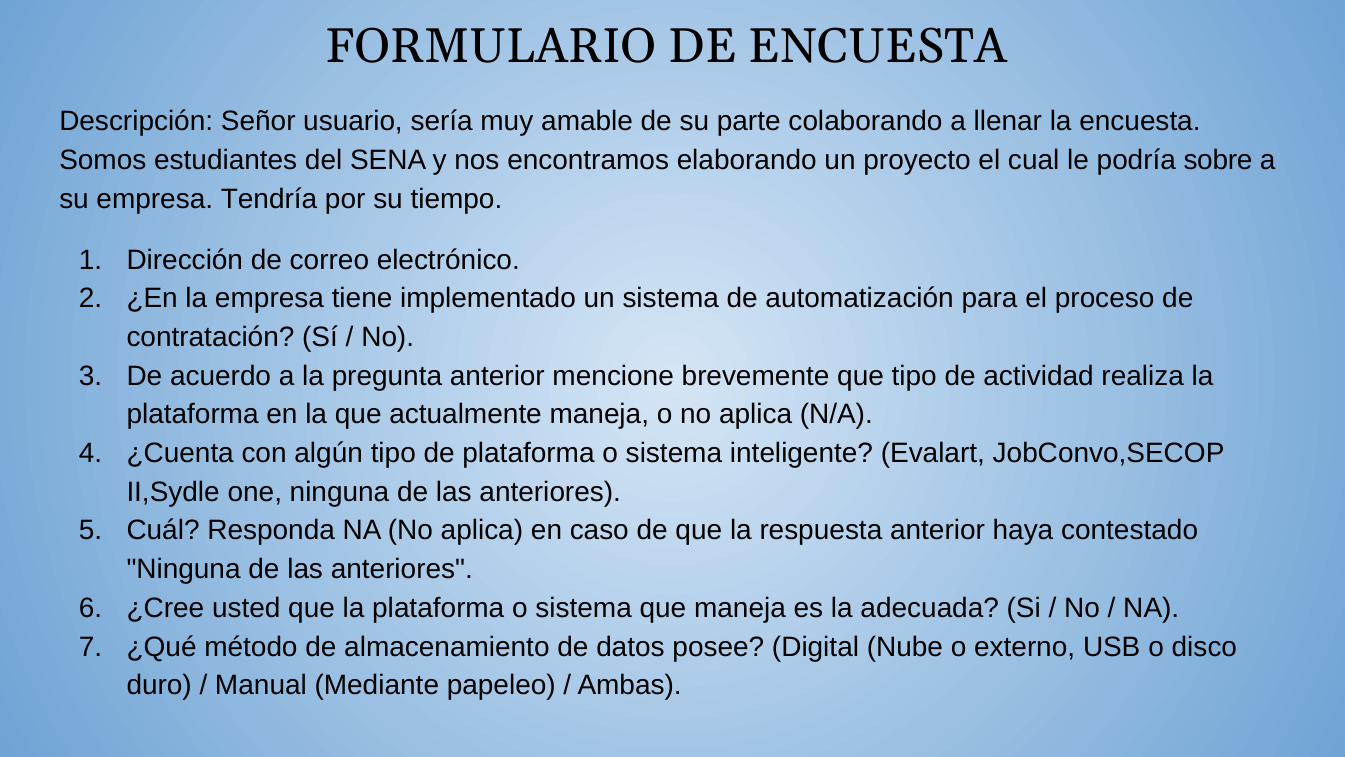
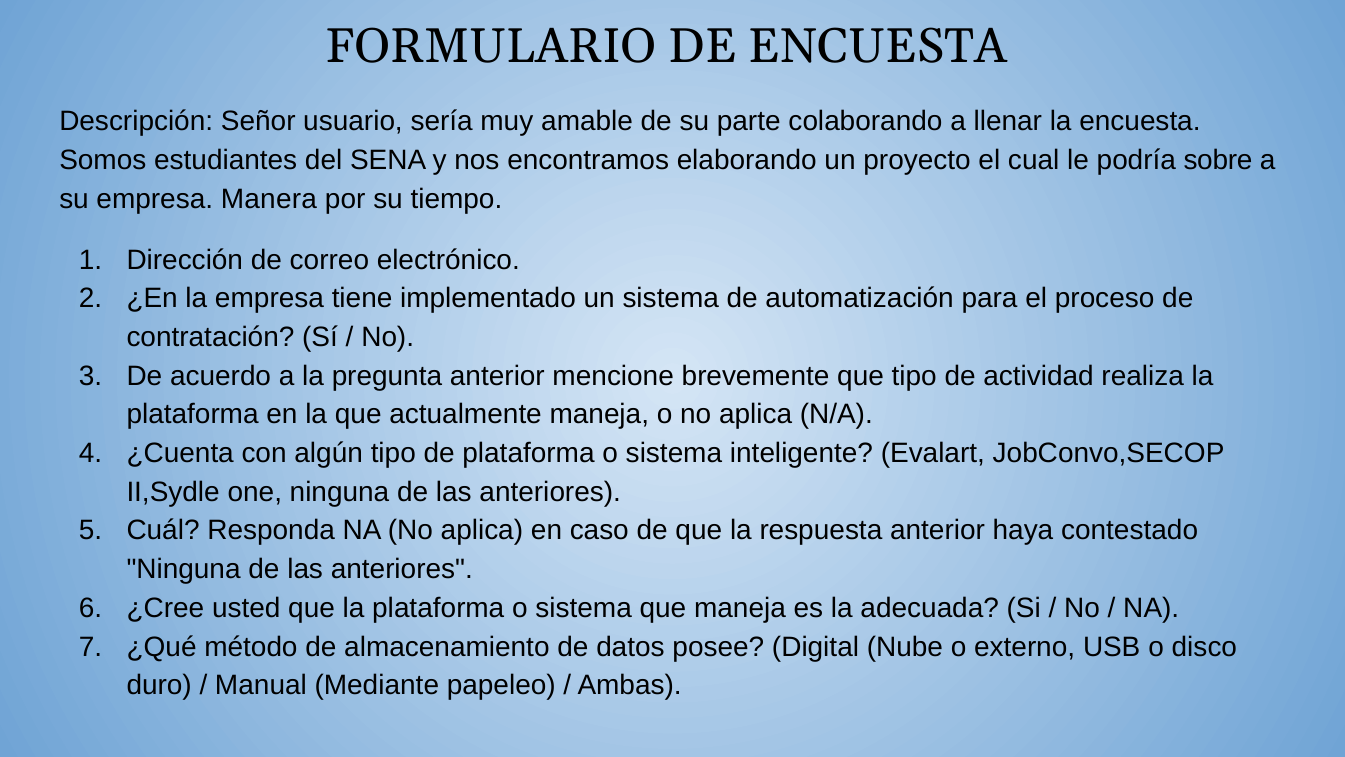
Tendría: Tendría -> Manera
